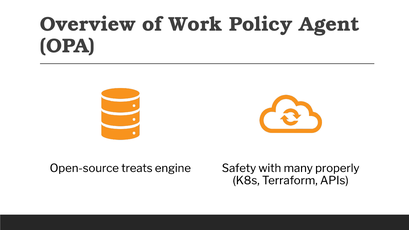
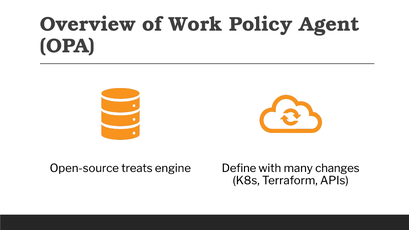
Safety: Safety -> Define
properly: properly -> changes
